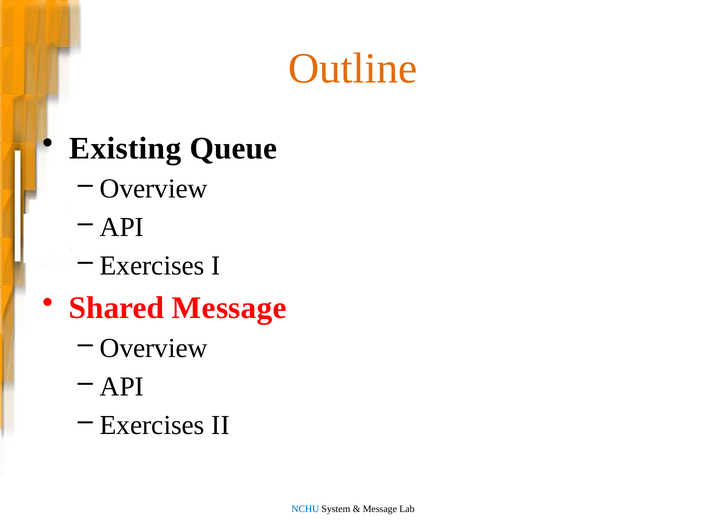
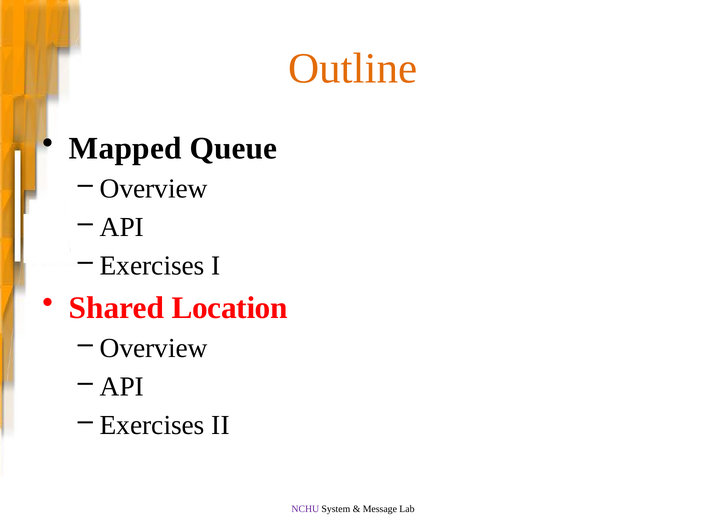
Existing: Existing -> Mapped
Shared Message: Message -> Location
NCHU colour: blue -> purple
